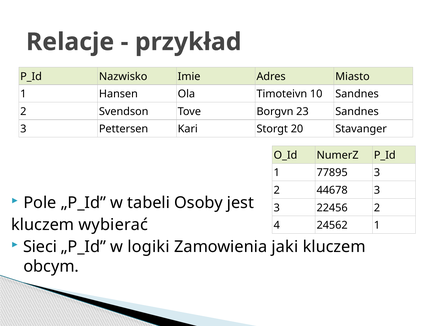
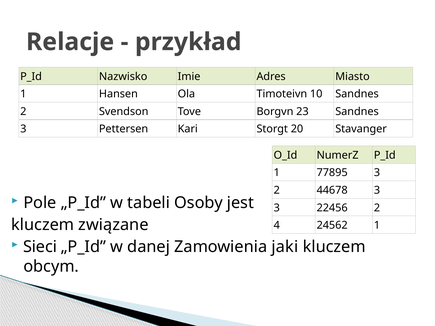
wybierać: wybierać -> związane
logiki: logiki -> danej
